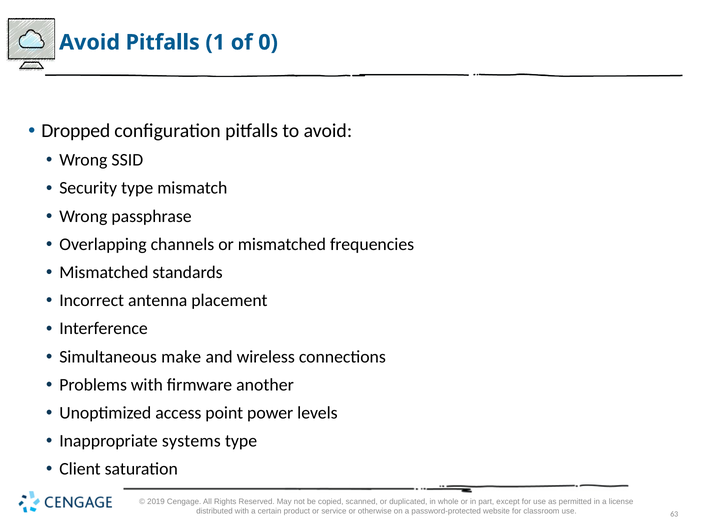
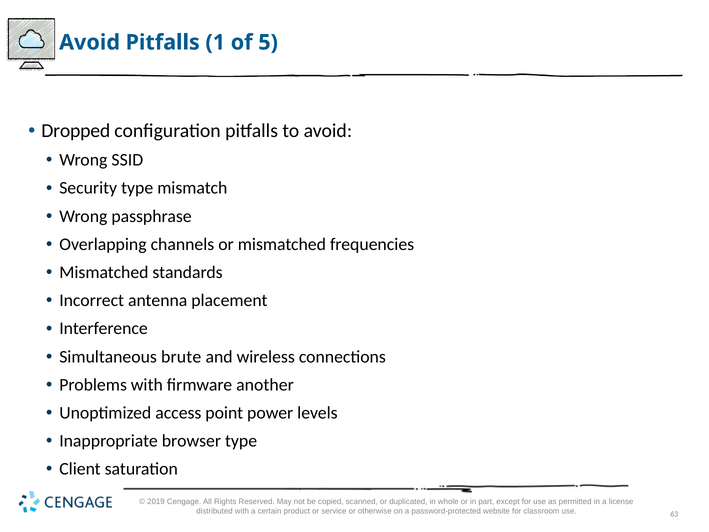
0: 0 -> 5
make: make -> brute
systems: systems -> browser
